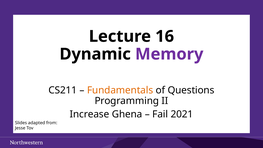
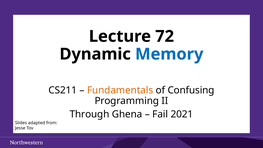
16: 16 -> 72
Memory colour: purple -> blue
Questions: Questions -> Confusing
Increase: Increase -> Through
